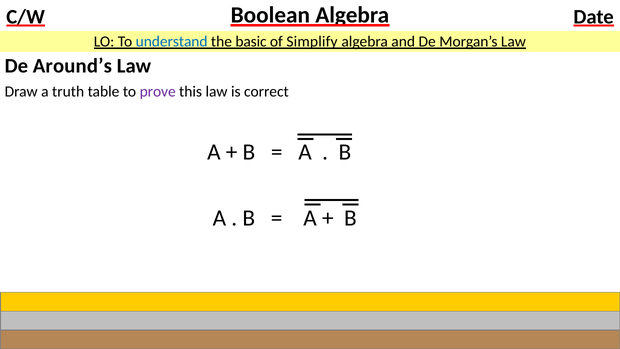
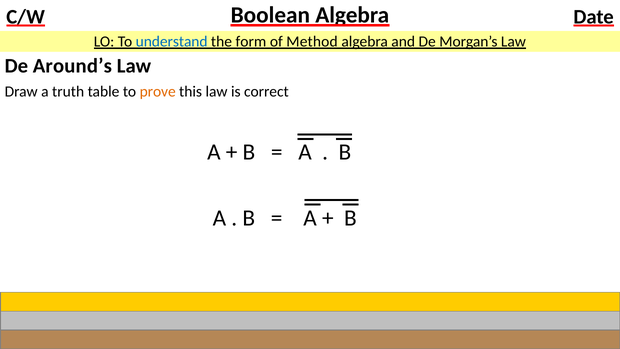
basic: basic -> form
Simplify: Simplify -> Method
prove colour: purple -> orange
